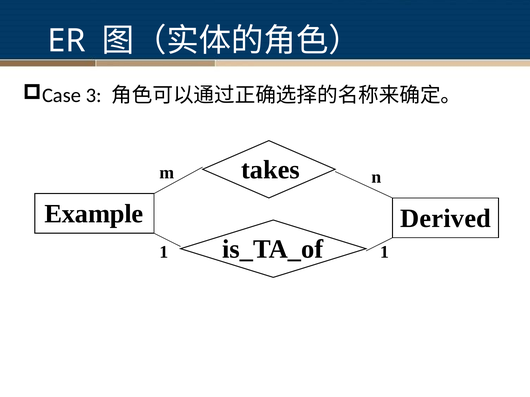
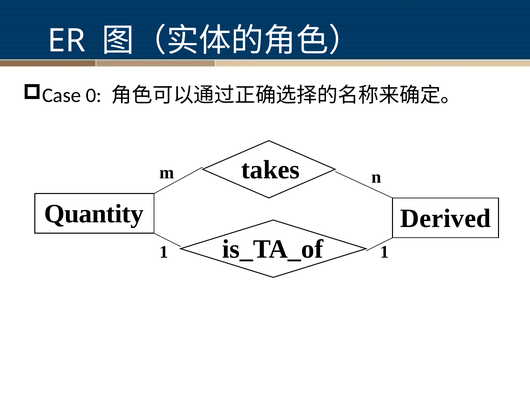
3: 3 -> 0
Example: Example -> Quantity
